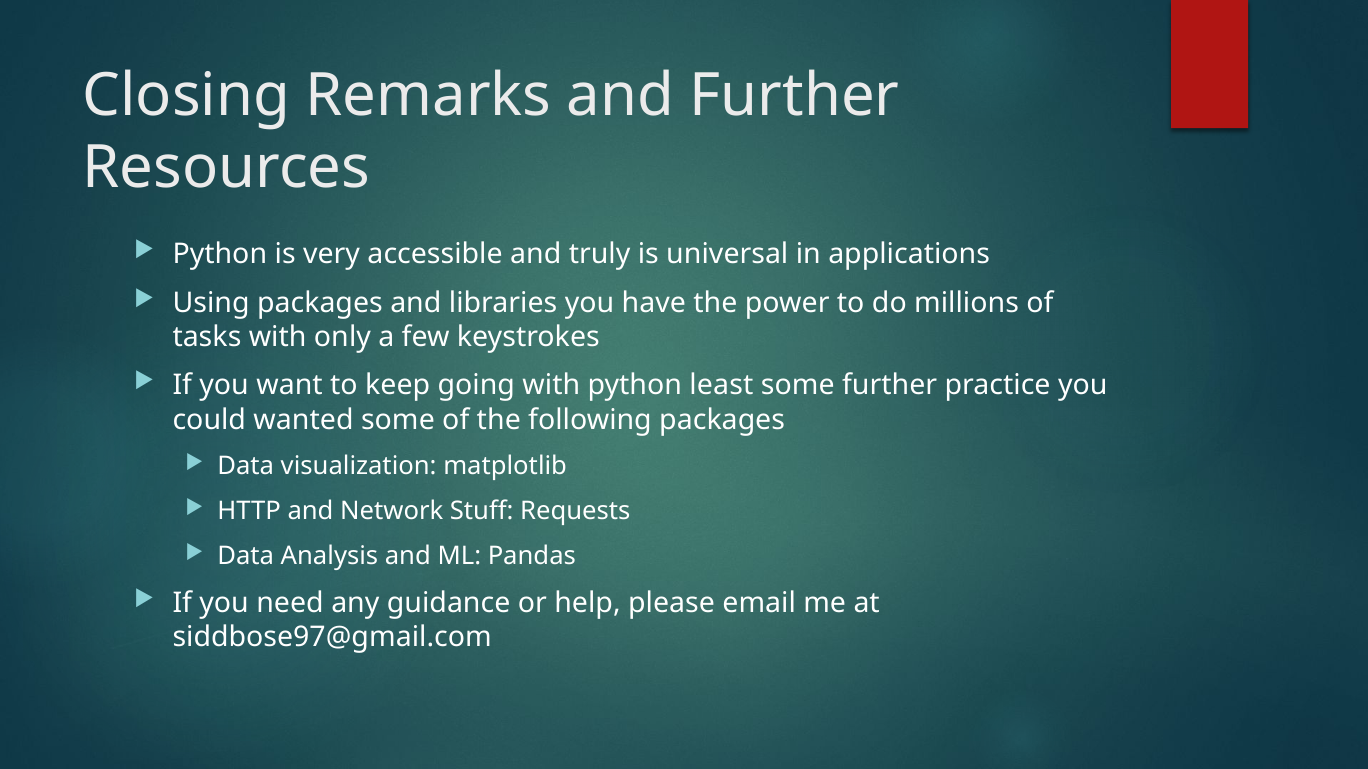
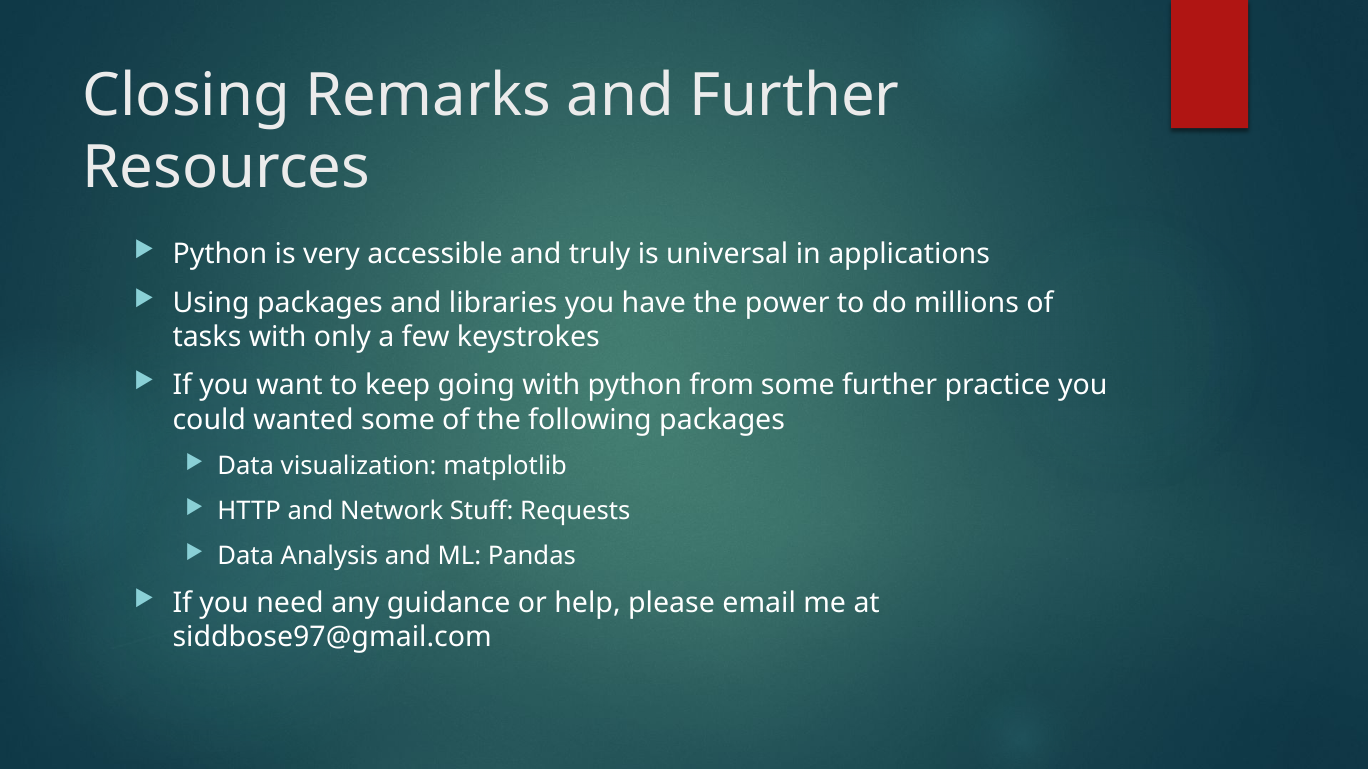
least: least -> from
